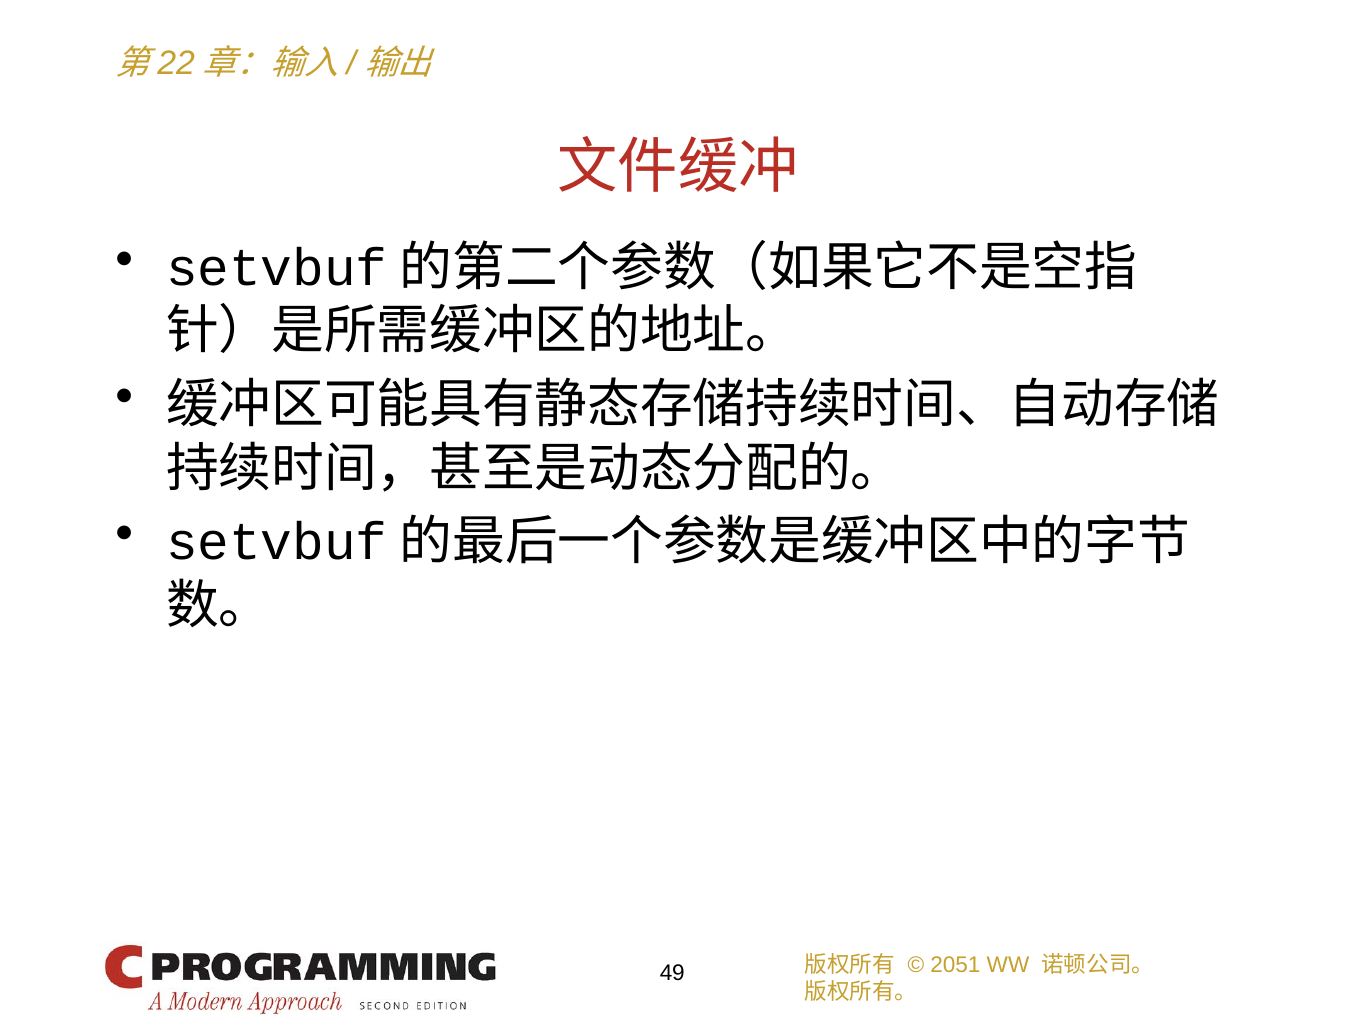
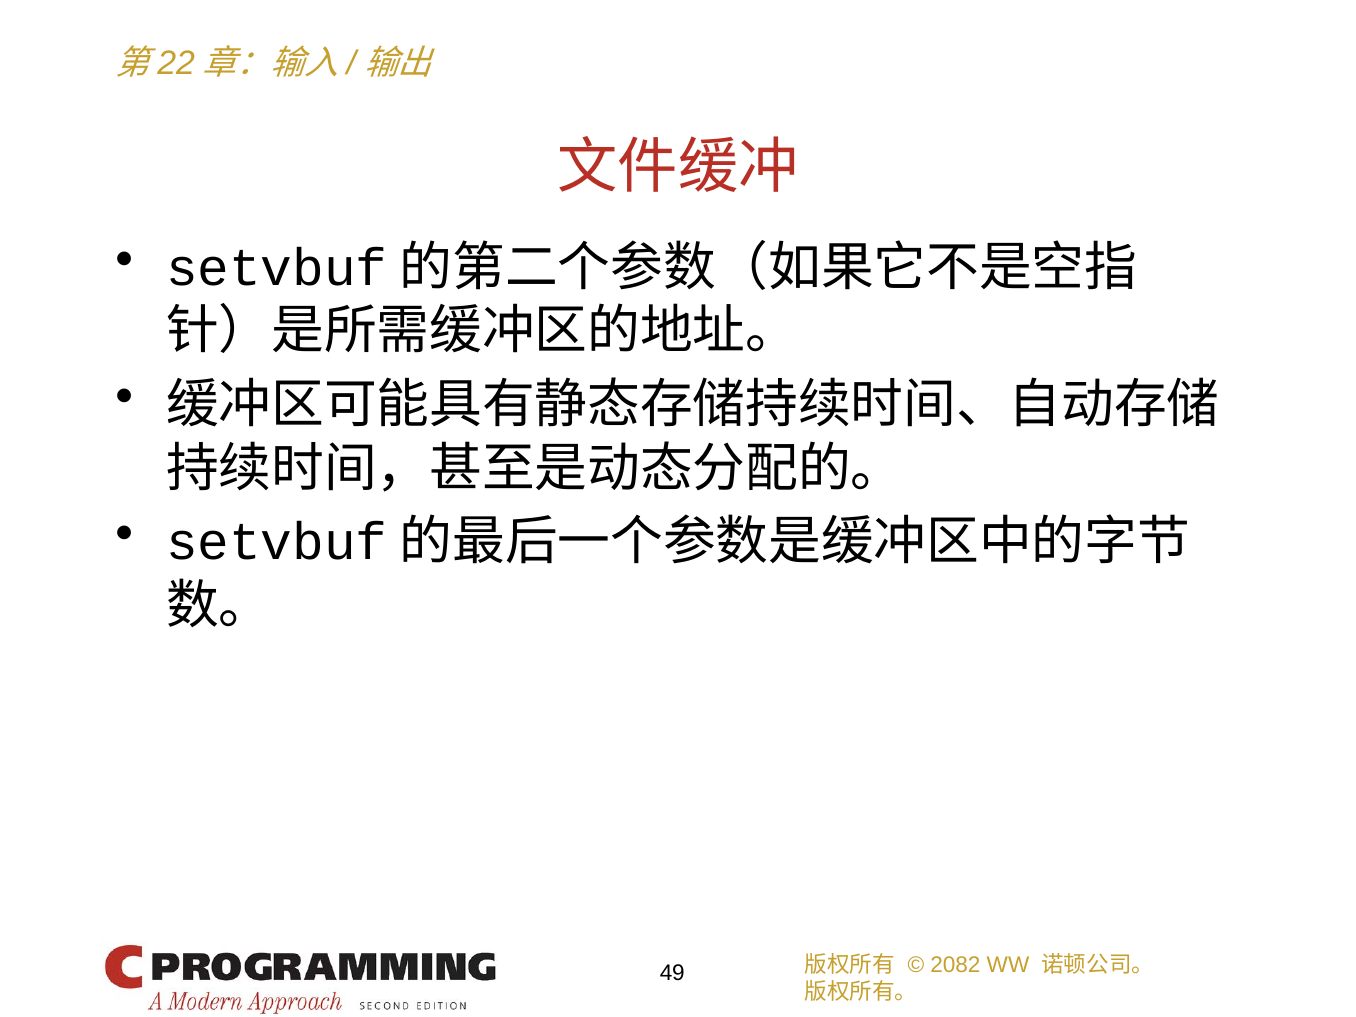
2051: 2051 -> 2082
